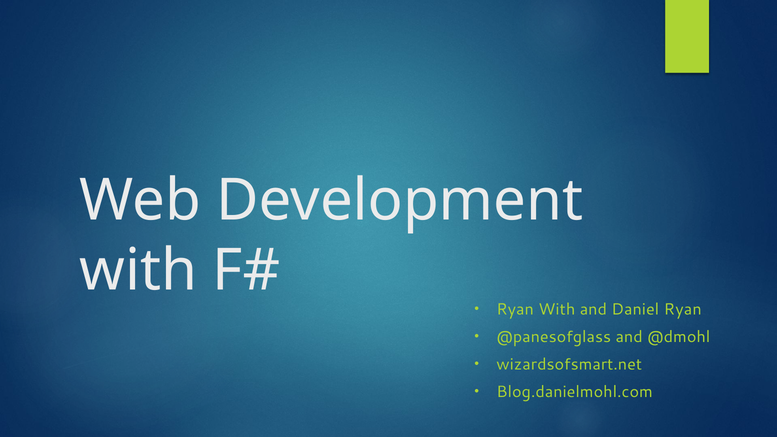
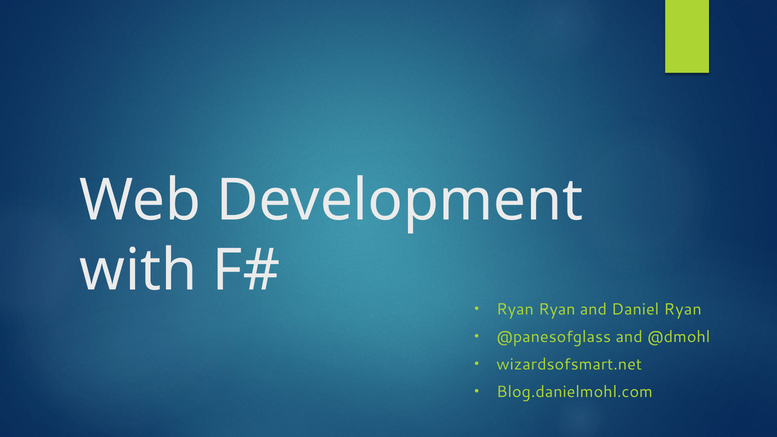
Ryan With: With -> Ryan
